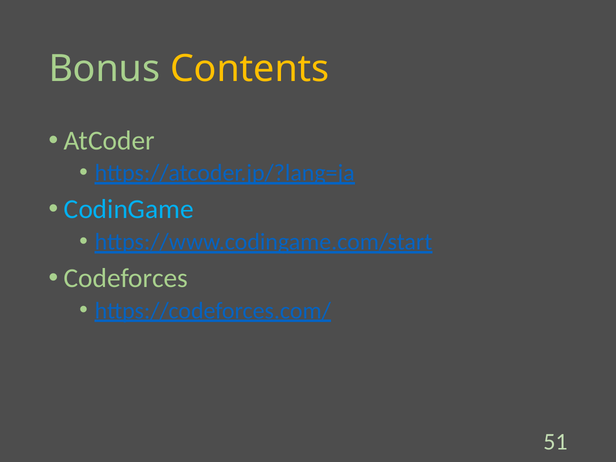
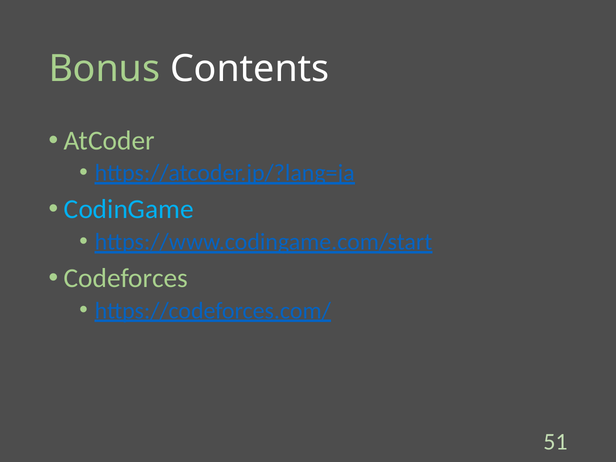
Contents colour: yellow -> white
